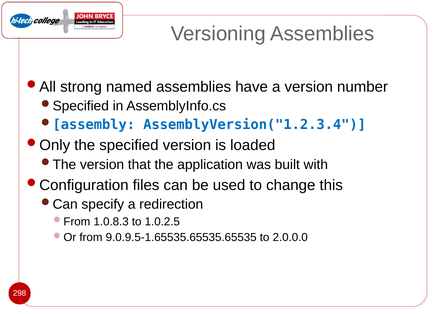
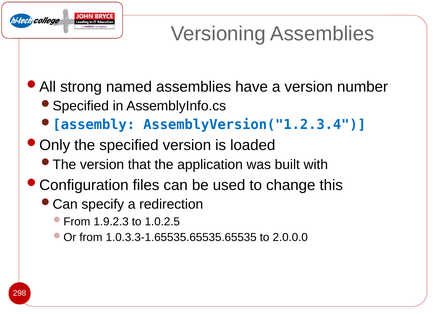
1.0.8.3: 1.0.8.3 -> 1.9.2.3
9.0.9.5-1.65535.65535.65535: 9.0.9.5-1.65535.65535.65535 -> 1.0.3.3-1.65535.65535.65535
